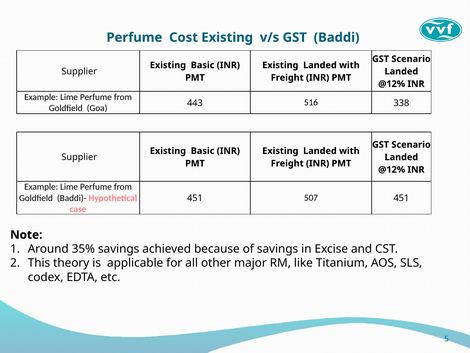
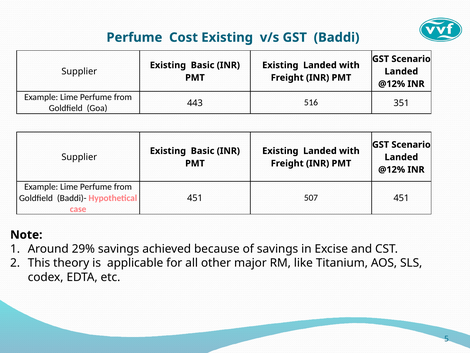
338: 338 -> 351
35%: 35% -> 29%
